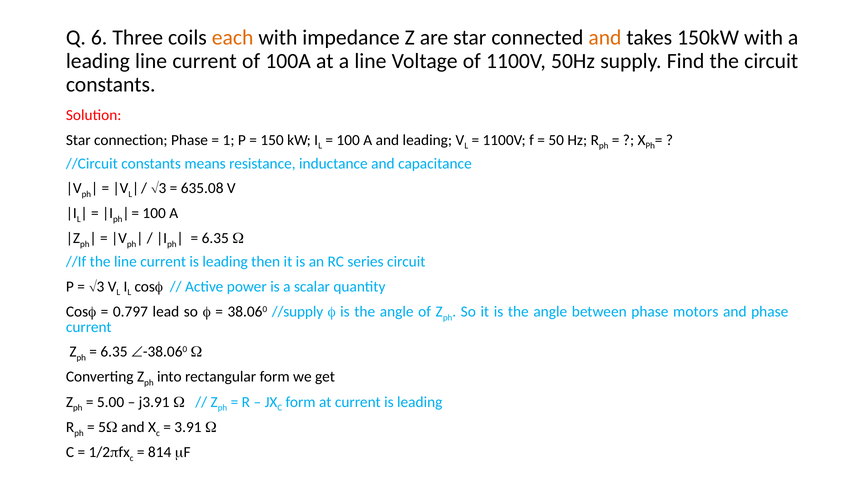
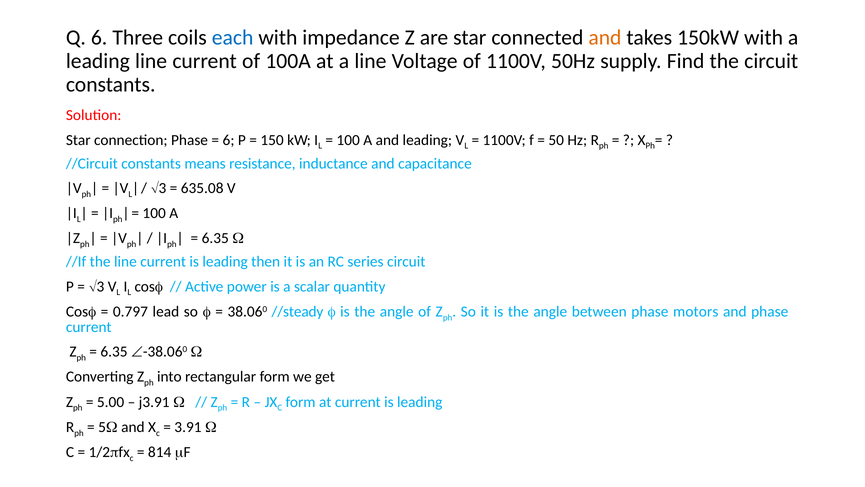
each colour: orange -> blue
1 at (229, 140): 1 -> 6
//supply: //supply -> //steady
